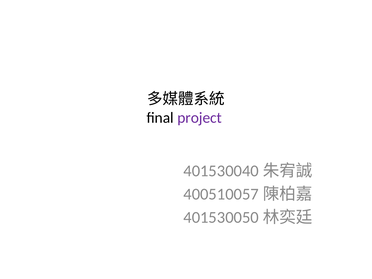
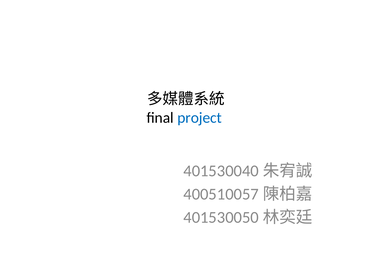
project colour: purple -> blue
